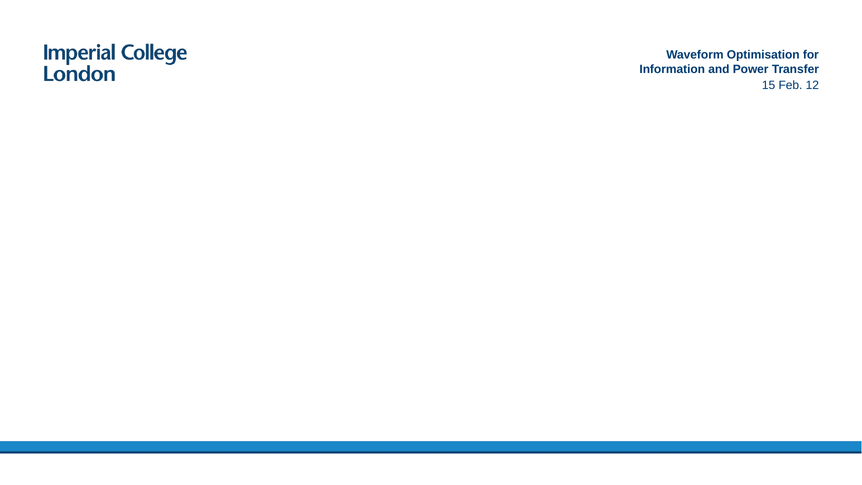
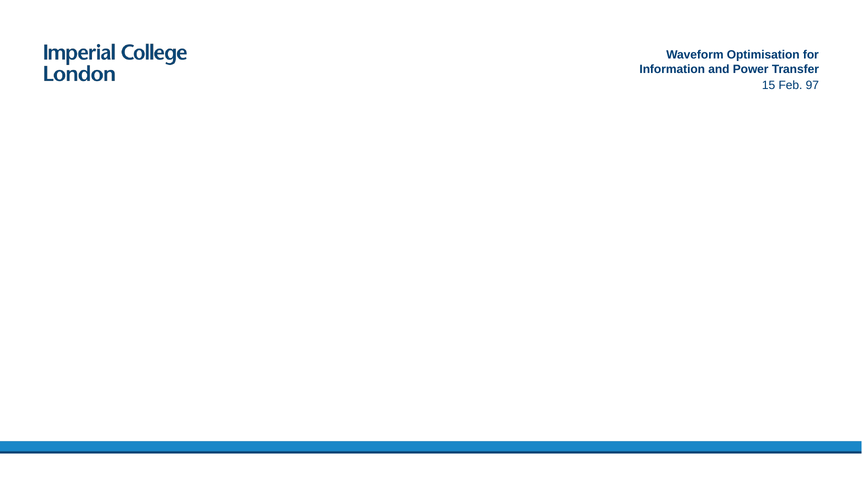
12: 12 -> 97
